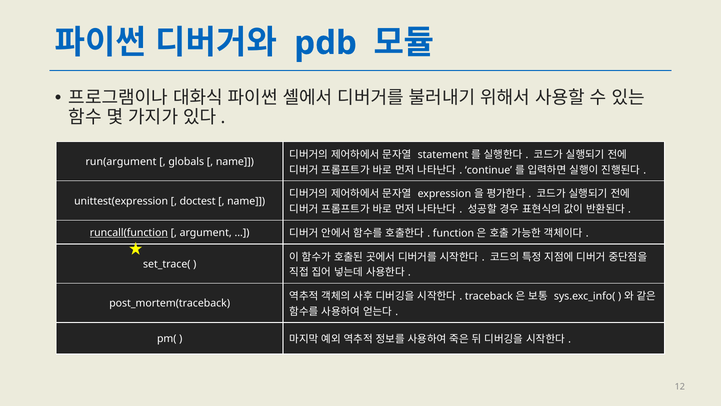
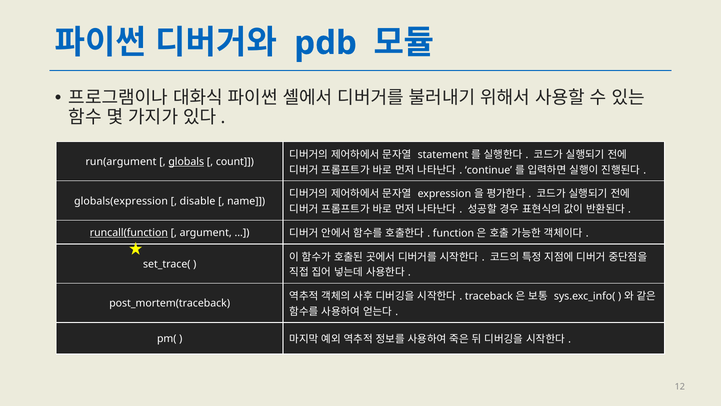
globals underline: none -> present
name at (235, 162): name -> count
unittest(expression: unittest(expression -> globals(expression
doctest: doctest -> disable
